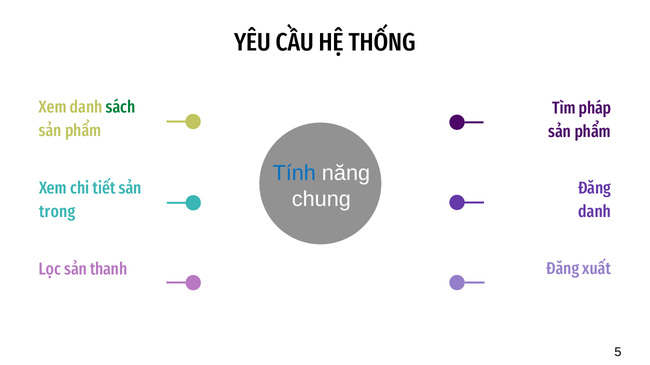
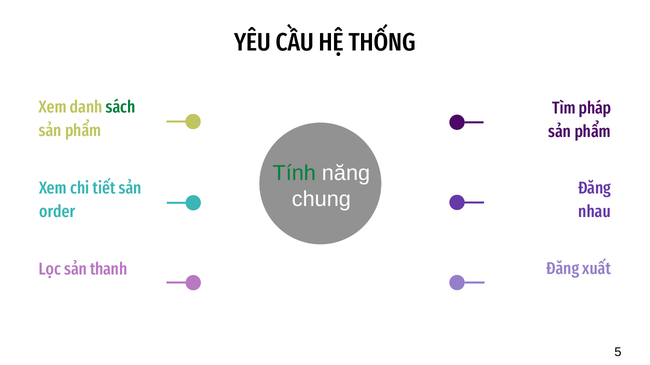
Tính colour: blue -> green
danh at (595, 212): danh -> nhau
trong: trong -> order
